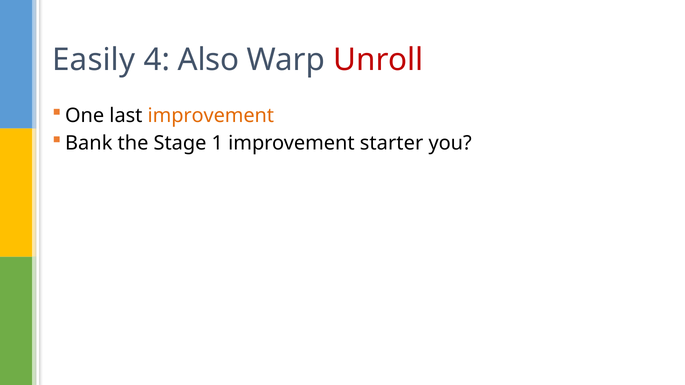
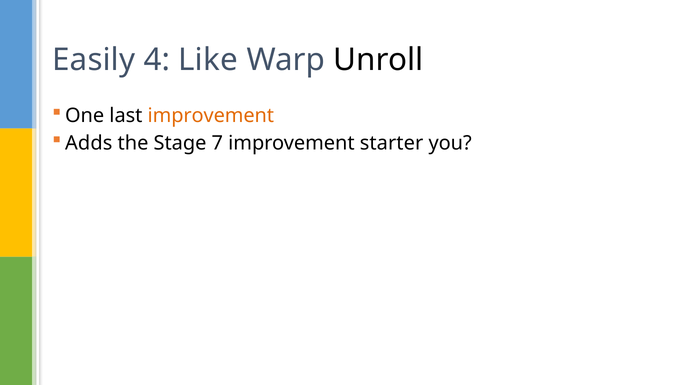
Also: Also -> Like
Unroll colour: red -> black
Bank: Bank -> Adds
1: 1 -> 7
